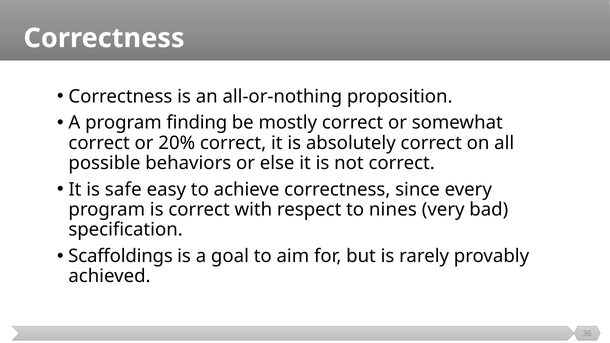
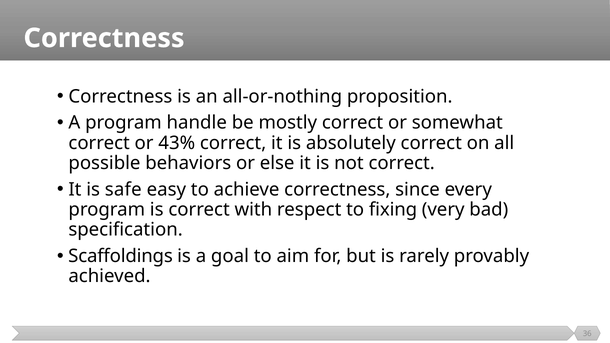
finding: finding -> handle
20%: 20% -> 43%
nines: nines -> fixing
